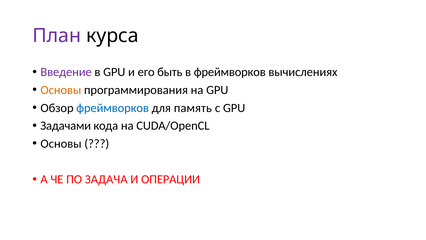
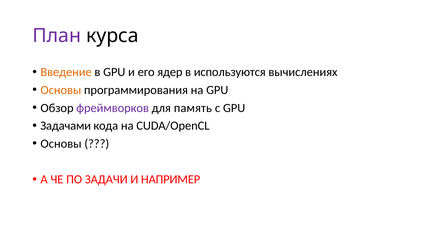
Введение colour: purple -> orange
быть: быть -> ядер
в фреймворков: фреймворков -> используются
фреймворков at (113, 108) colour: blue -> purple
ЗАДАЧА: ЗАДАЧА -> ЗАДАЧИ
ОПЕРАЦИИ: ОПЕРАЦИИ -> НАПРИМЕР
